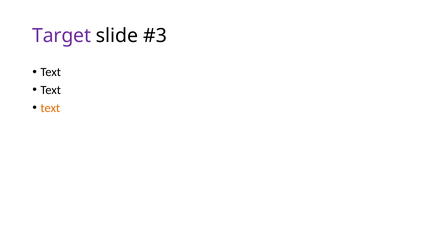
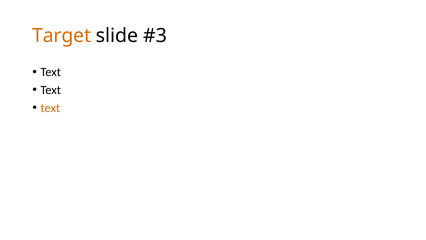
Target colour: purple -> orange
